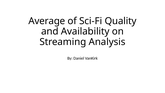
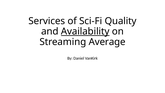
Average: Average -> Services
Availability underline: none -> present
Analysis: Analysis -> Average
